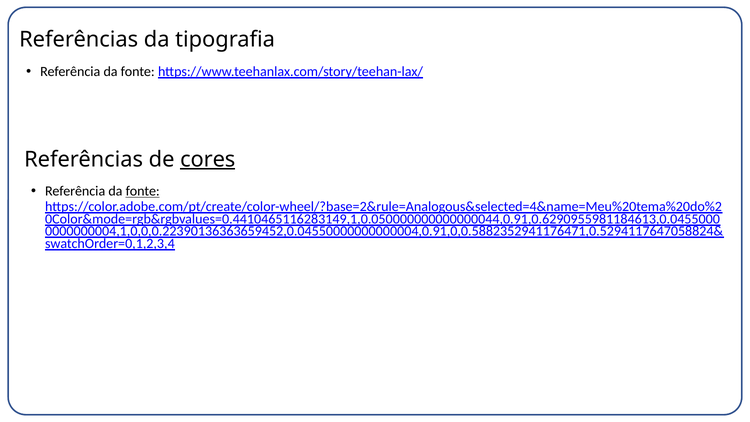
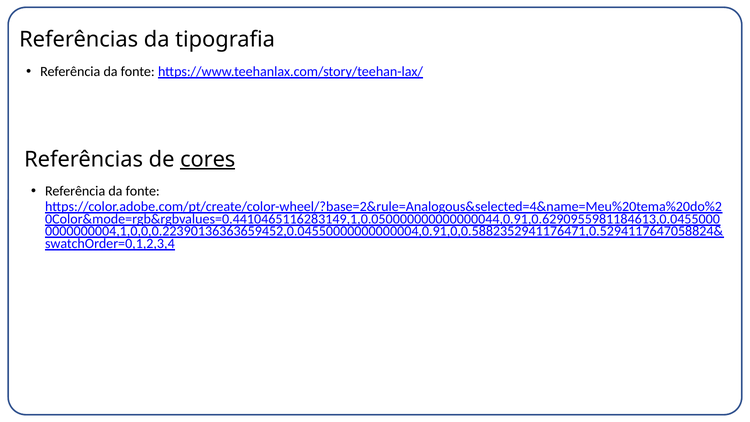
fonte at (143, 191) underline: present -> none
